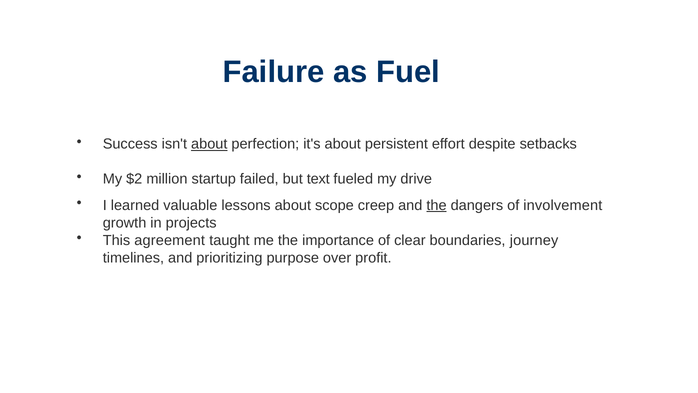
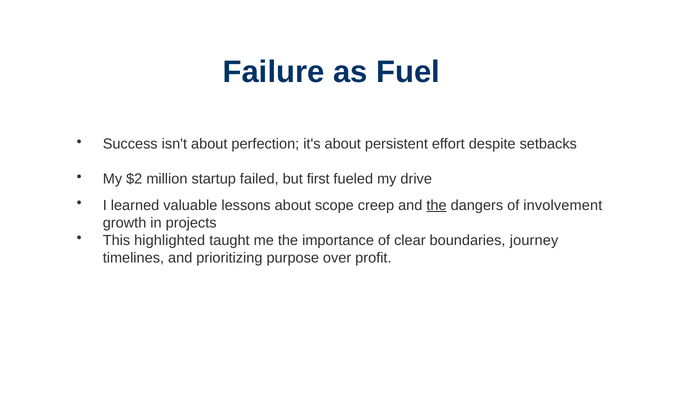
about at (209, 144) underline: present -> none
text: text -> first
agreement: agreement -> highlighted
